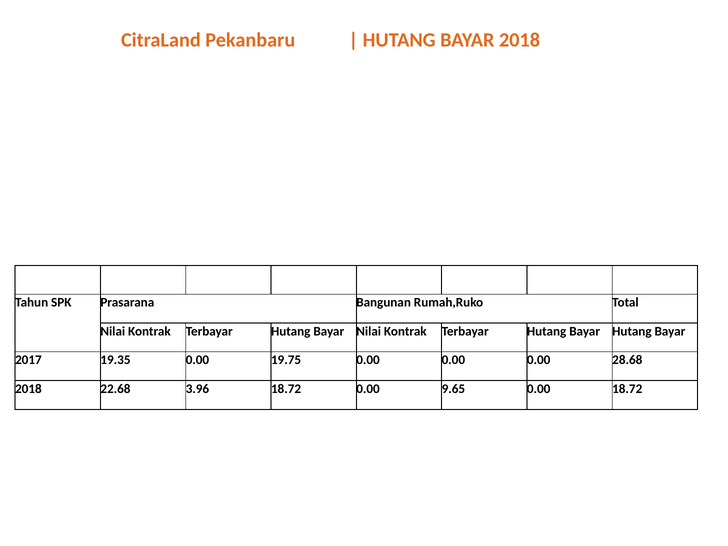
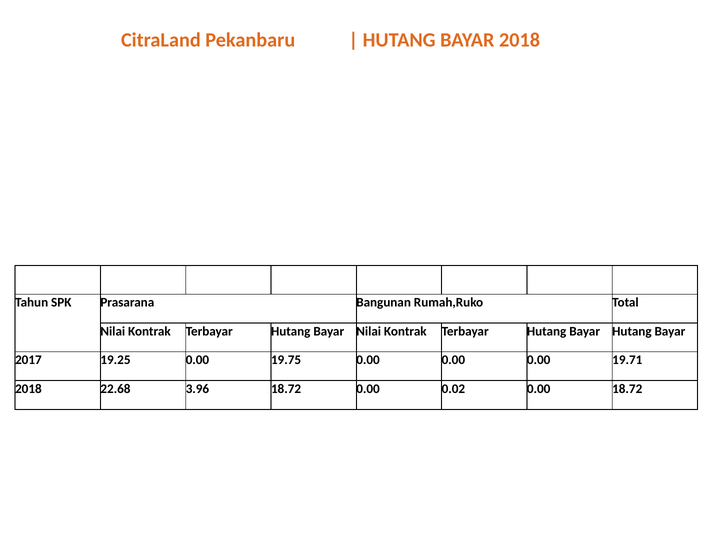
19.35: 19.35 -> 19.25
28.68: 28.68 -> 19.71
9.65: 9.65 -> 0.02
